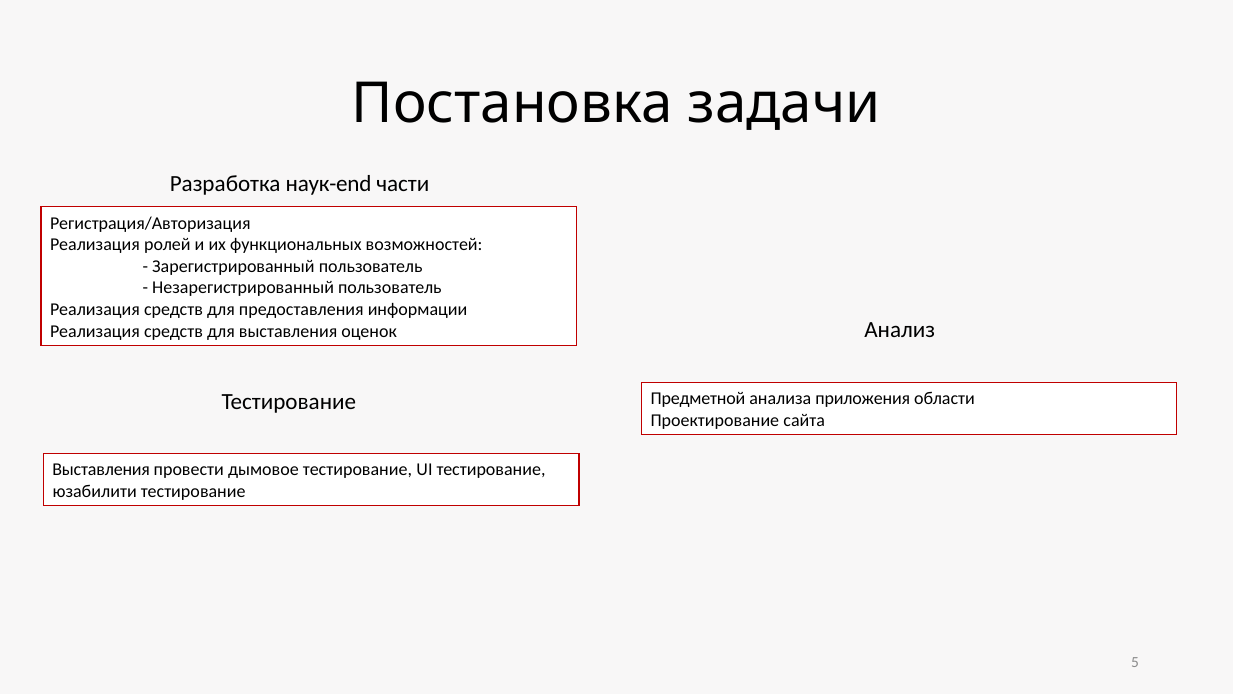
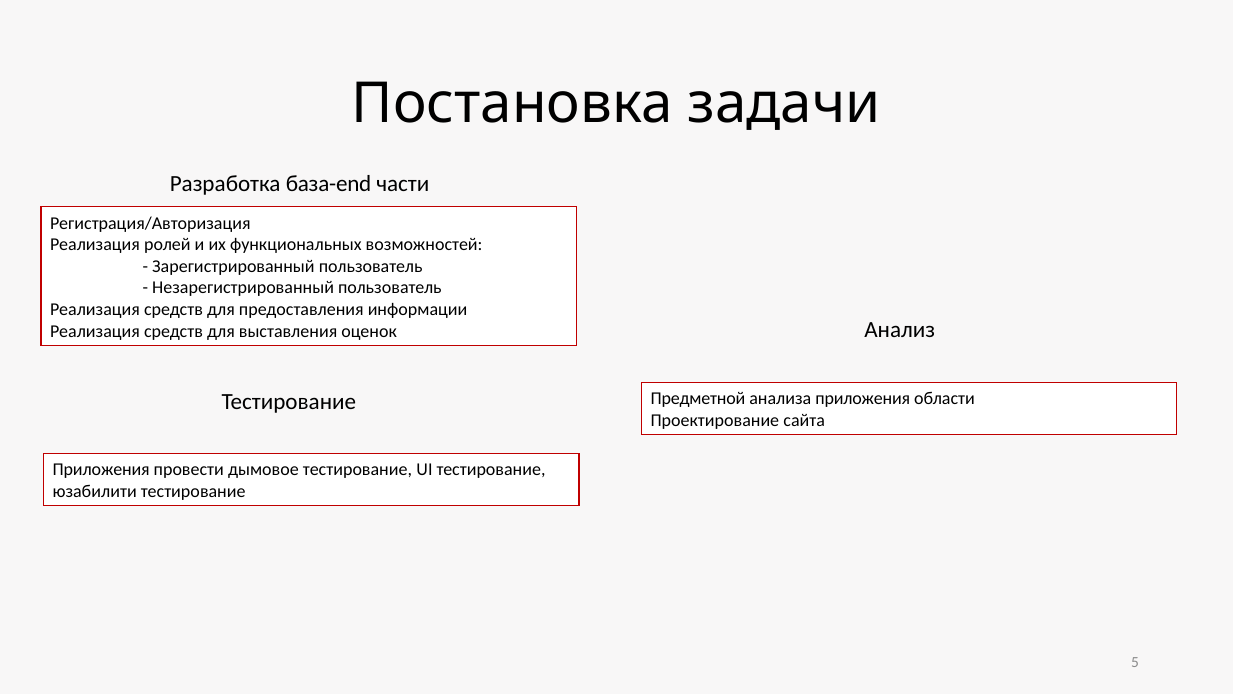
наук-end: наук-end -> база-end
Выставления at (101, 470): Выставления -> Приложения
